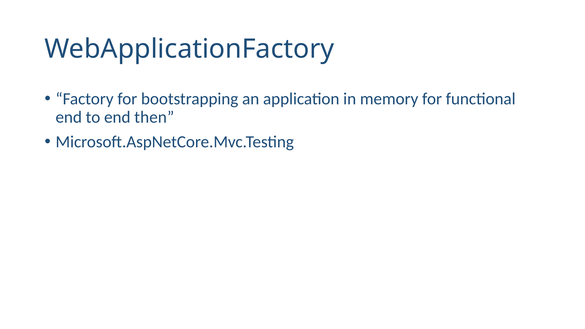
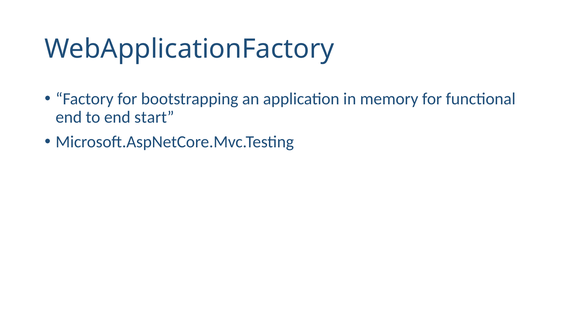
then: then -> start
